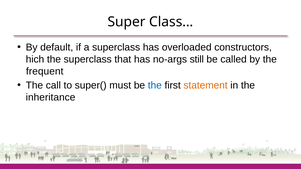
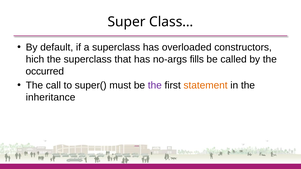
still: still -> fills
frequent: frequent -> occurred
the at (155, 85) colour: blue -> purple
